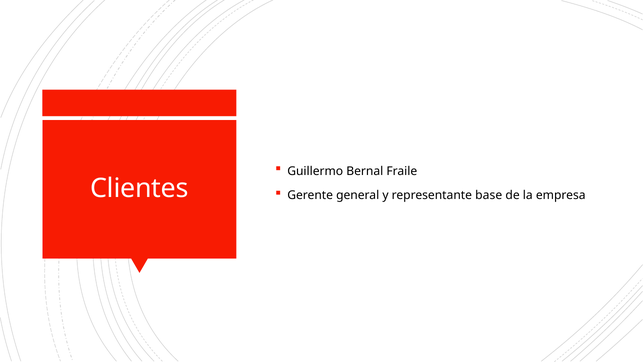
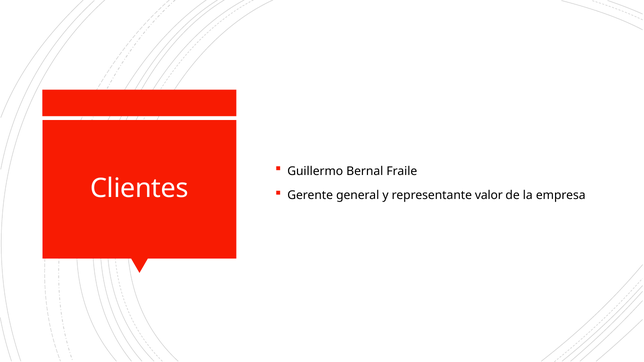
base: base -> valor
